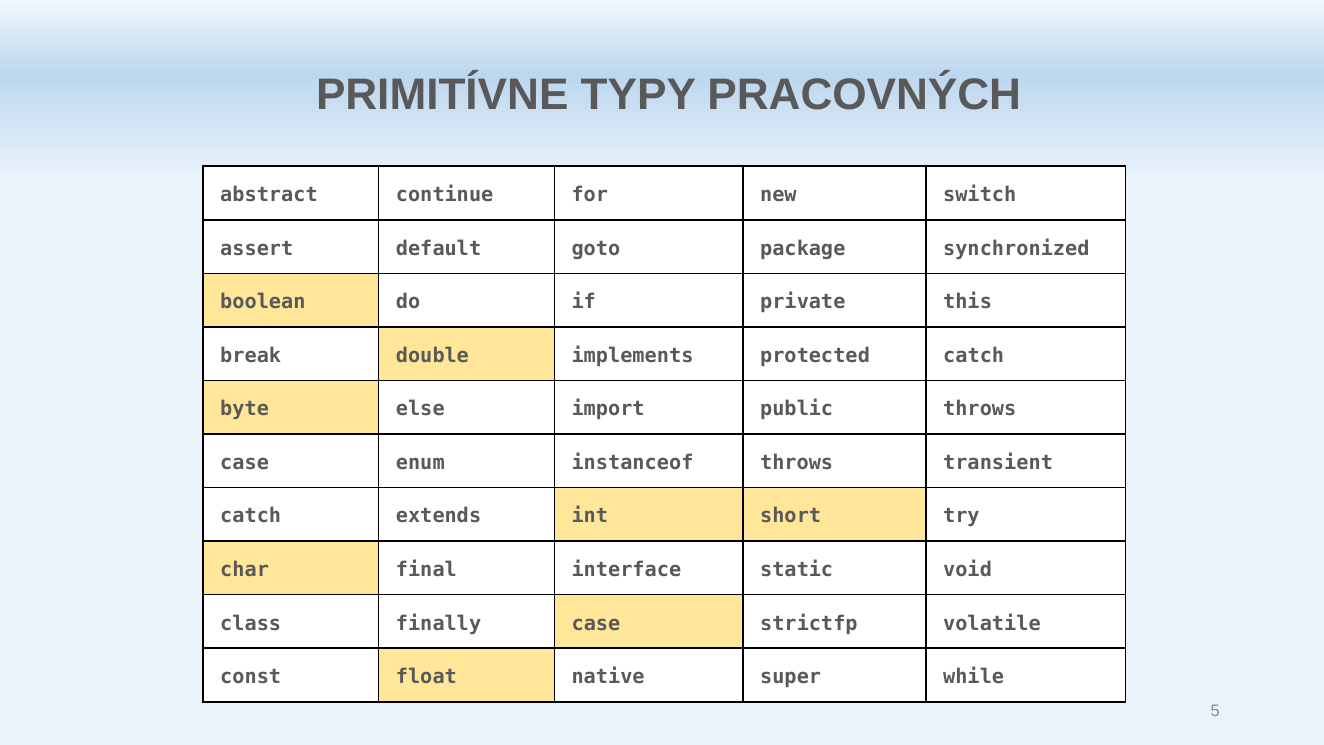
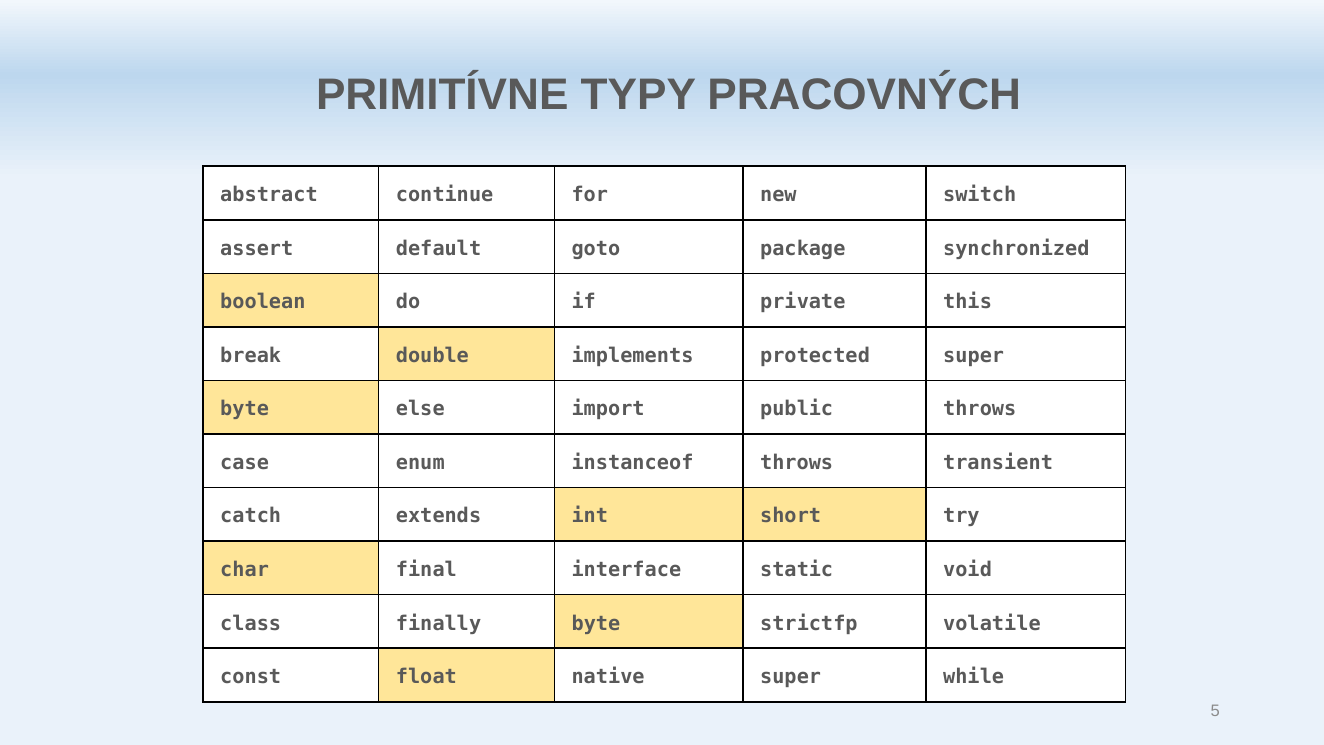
protected catch: catch -> super
finally case: case -> byte
